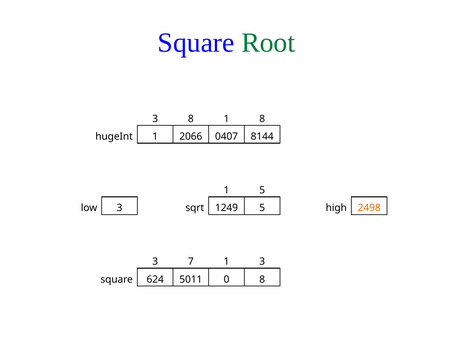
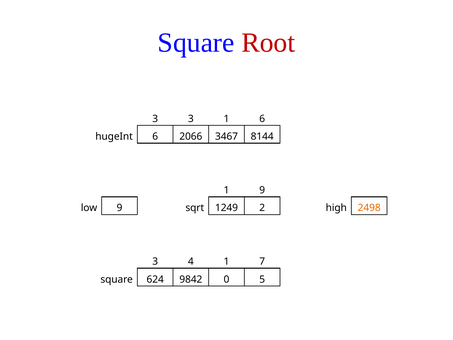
Root colour: green -> red
3 8: 8 -> 3
1 8: 8 -> 6
hugeInt 1: 1 -> 6
0407: 0407 -> 3467
1 5: 5 -> 9
low 3: 3 -> 9
1249 5: 5 -> 2
7: 7 -> 4
1 3: 3 -> 7
5011: 5011 -> 9842
0 8: 8 -> 5
